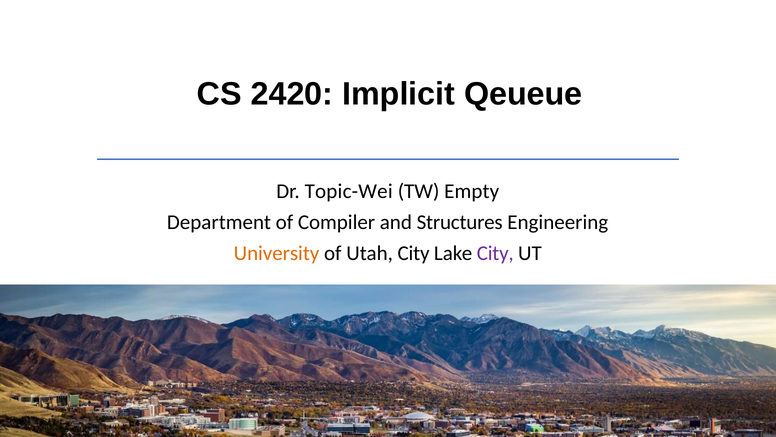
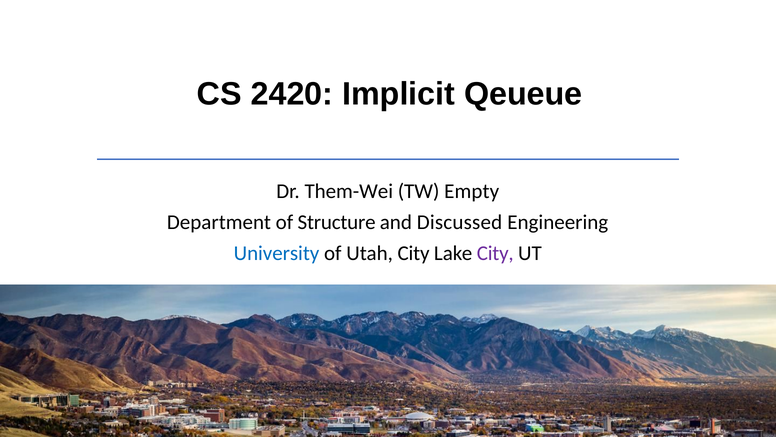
Topic-Wei: Topic-Wei -> Them-Wei
Compiler: Compiler -> Structure
Structures: Structures -> Discussed
University colour: orange -> blue
